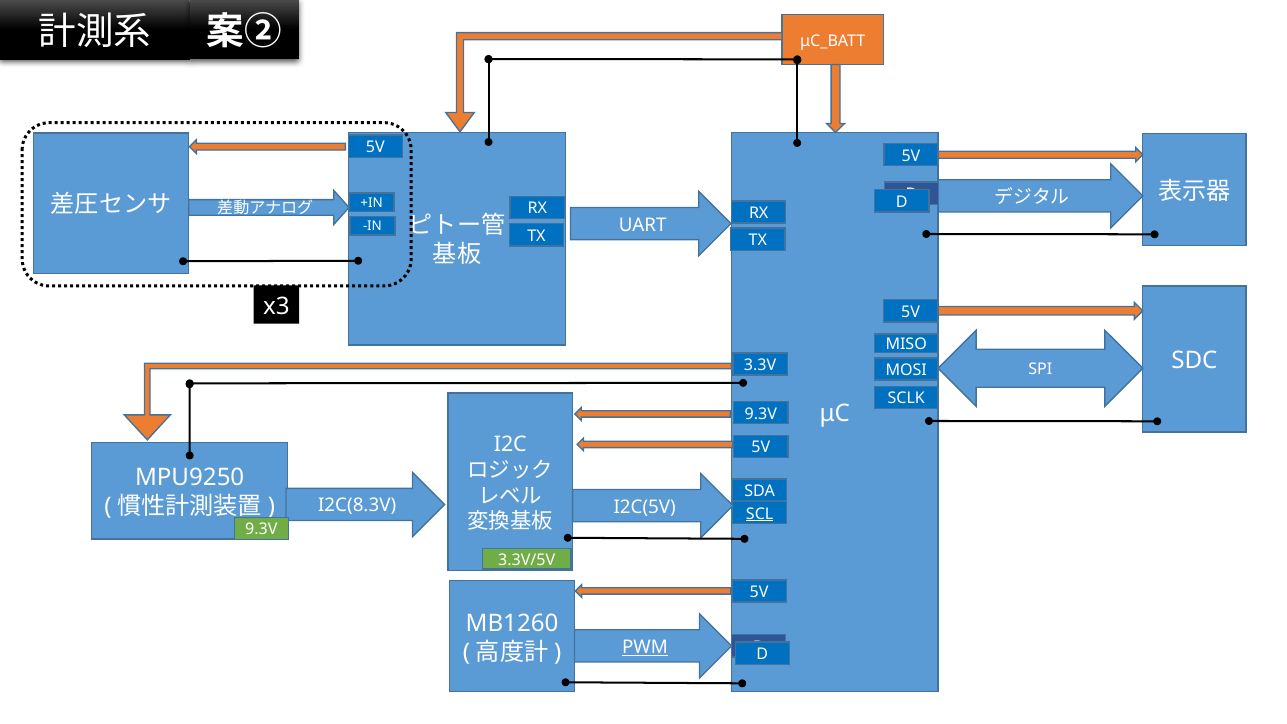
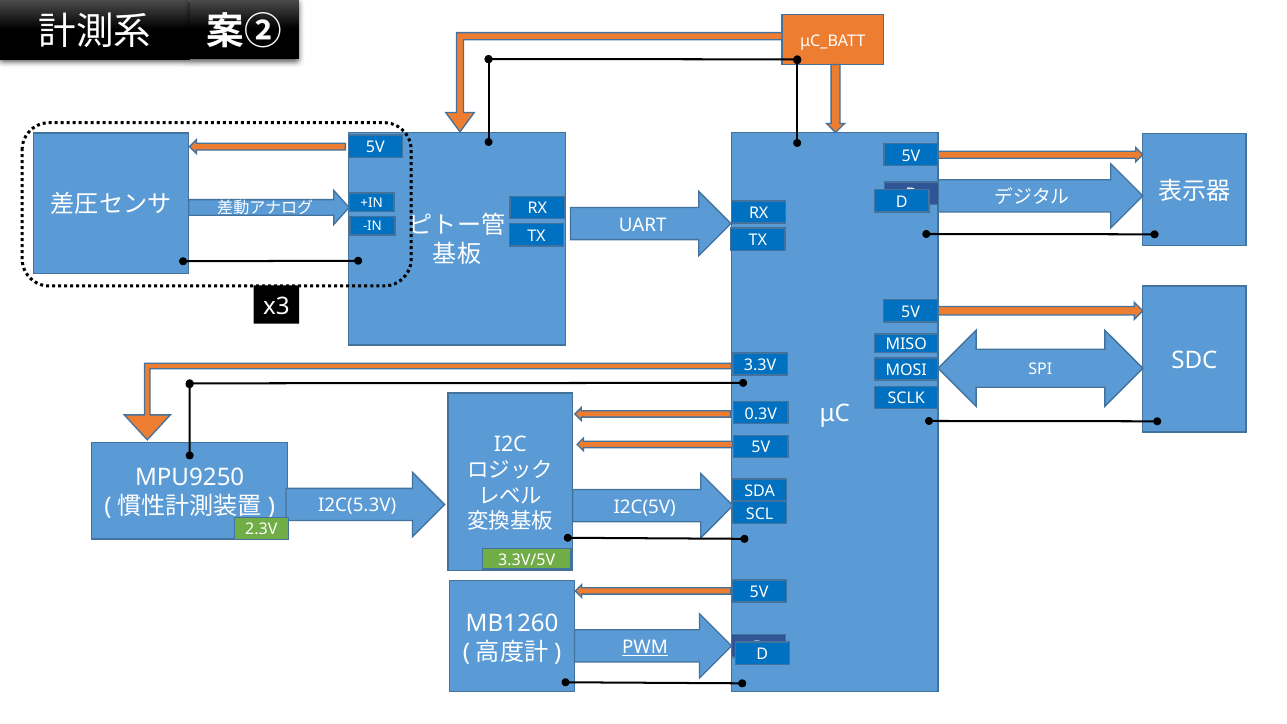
9.3V at (761, 414): 9.3V -> 0.3V
I2C(8.3V: I2C(8.3V -> I2C(5.3V
SCL underline: present -> none
9.3V at (261, 529): 9.3V -> 2.3V
